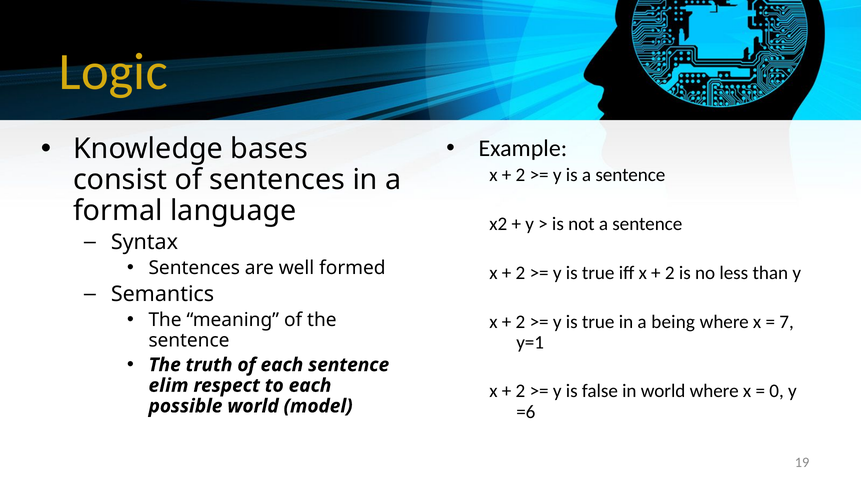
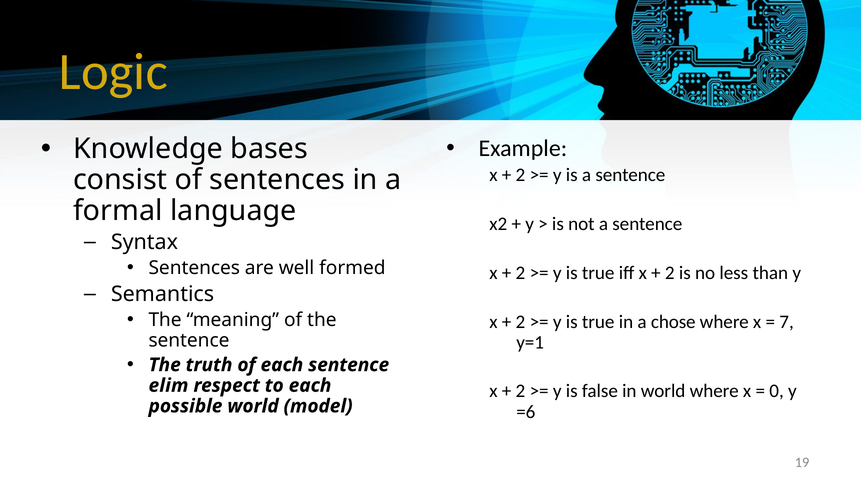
being: being -> chose
